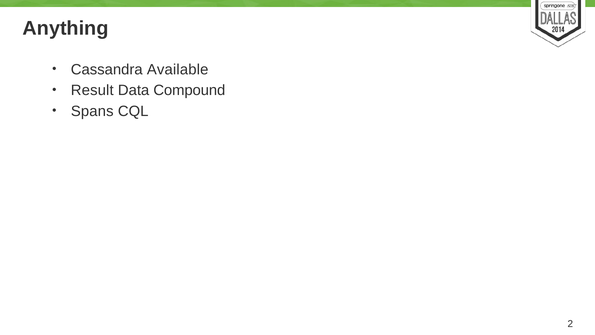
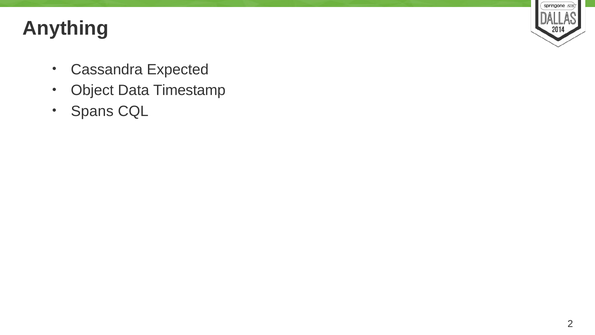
Available: Available -> Expected
Result: Result -> Object
Compound: Compound -> Timestamp
